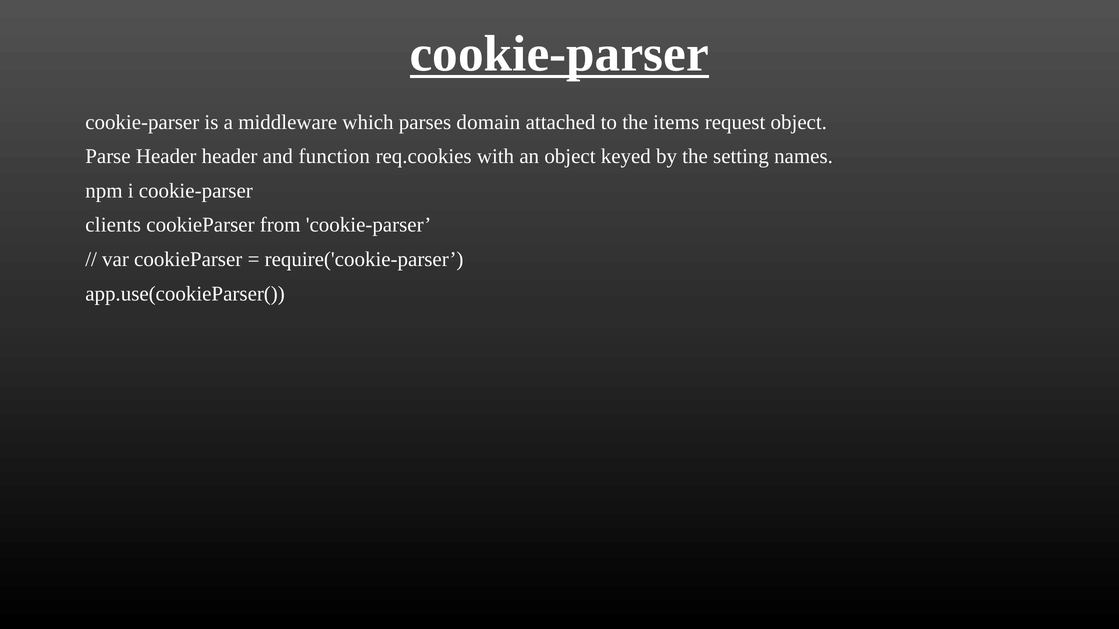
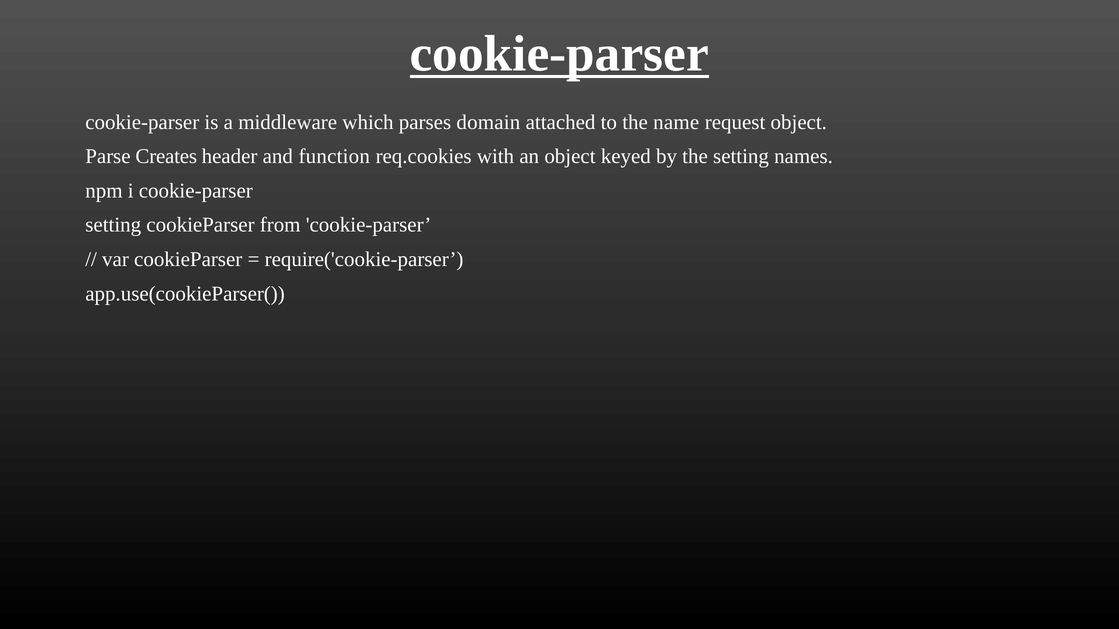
items: items -> name
Parse Header: Header -> Creates
clients at (113, 225): clients -> setting
